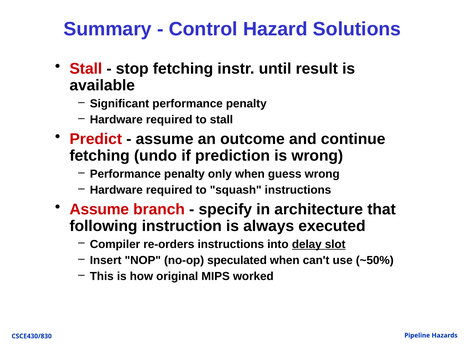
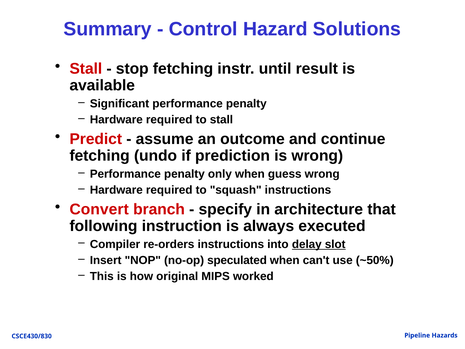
Assume at (99, 209): Assume -> Convert
